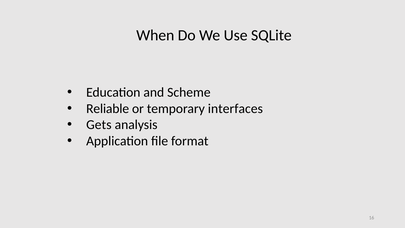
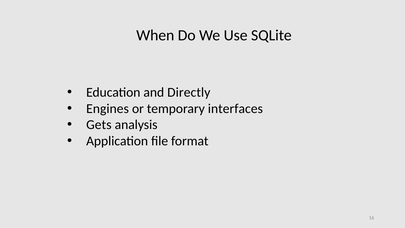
Scheme: Scheme -> Directly
Reliable: Reliable -> Engines
